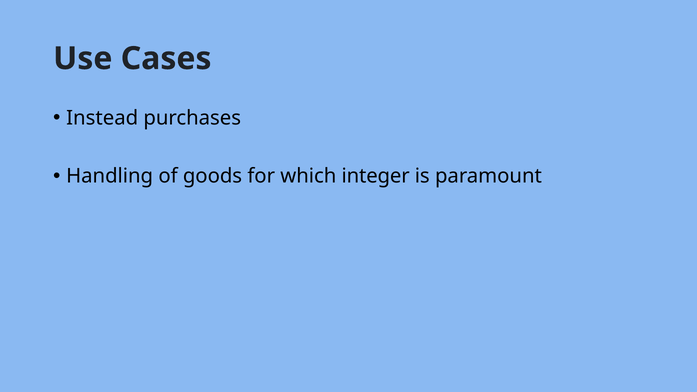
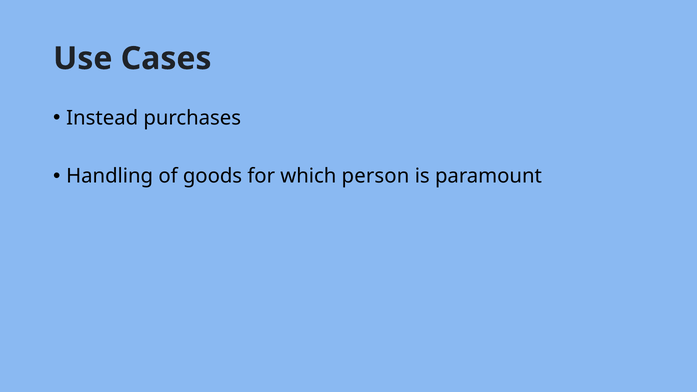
integer: integer -> person
